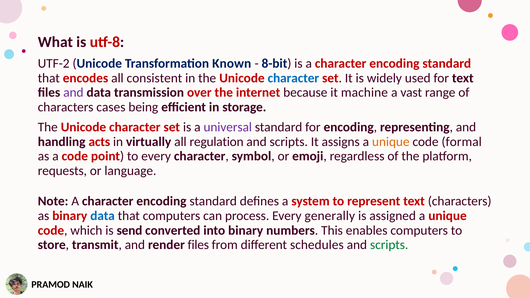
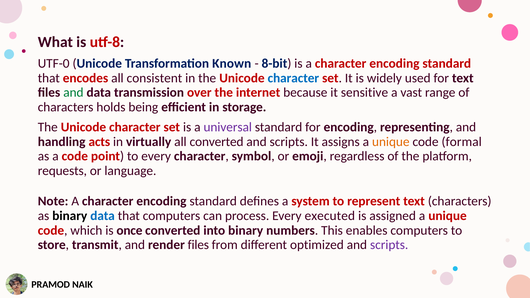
UTF-2: UTF-2 -> UTF-0
and at (73, 93) colour: purple -> green
machine: machine -> sensitive
cases: cases -> holds
all regulation: regulation -> converted
binary at (70, 216) colour: red -> black
generally: generally -> executed
send: send -> once
schedules: schedules -> optimized
scripts at (389, 245) colour: green -> purple
